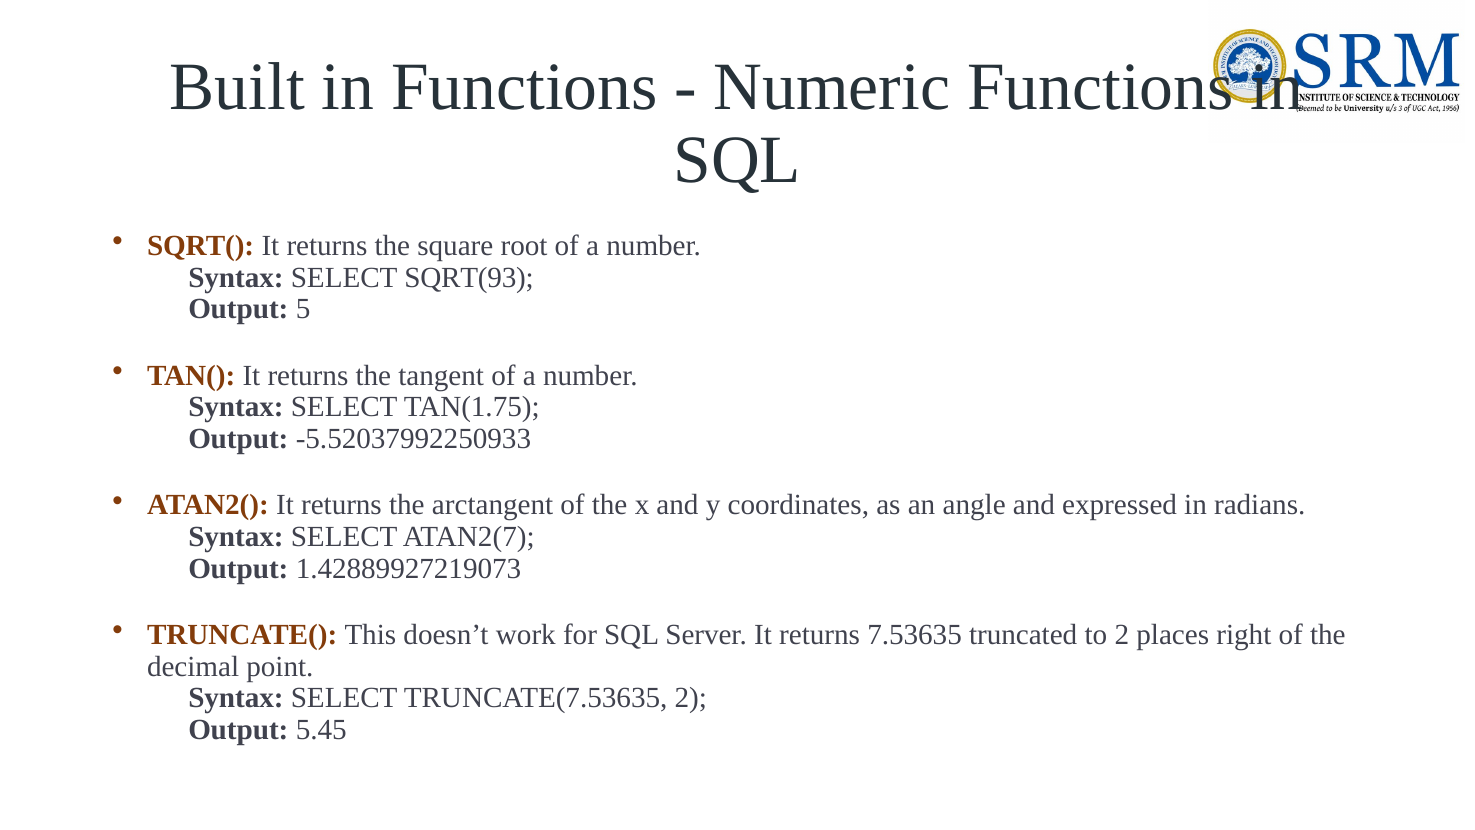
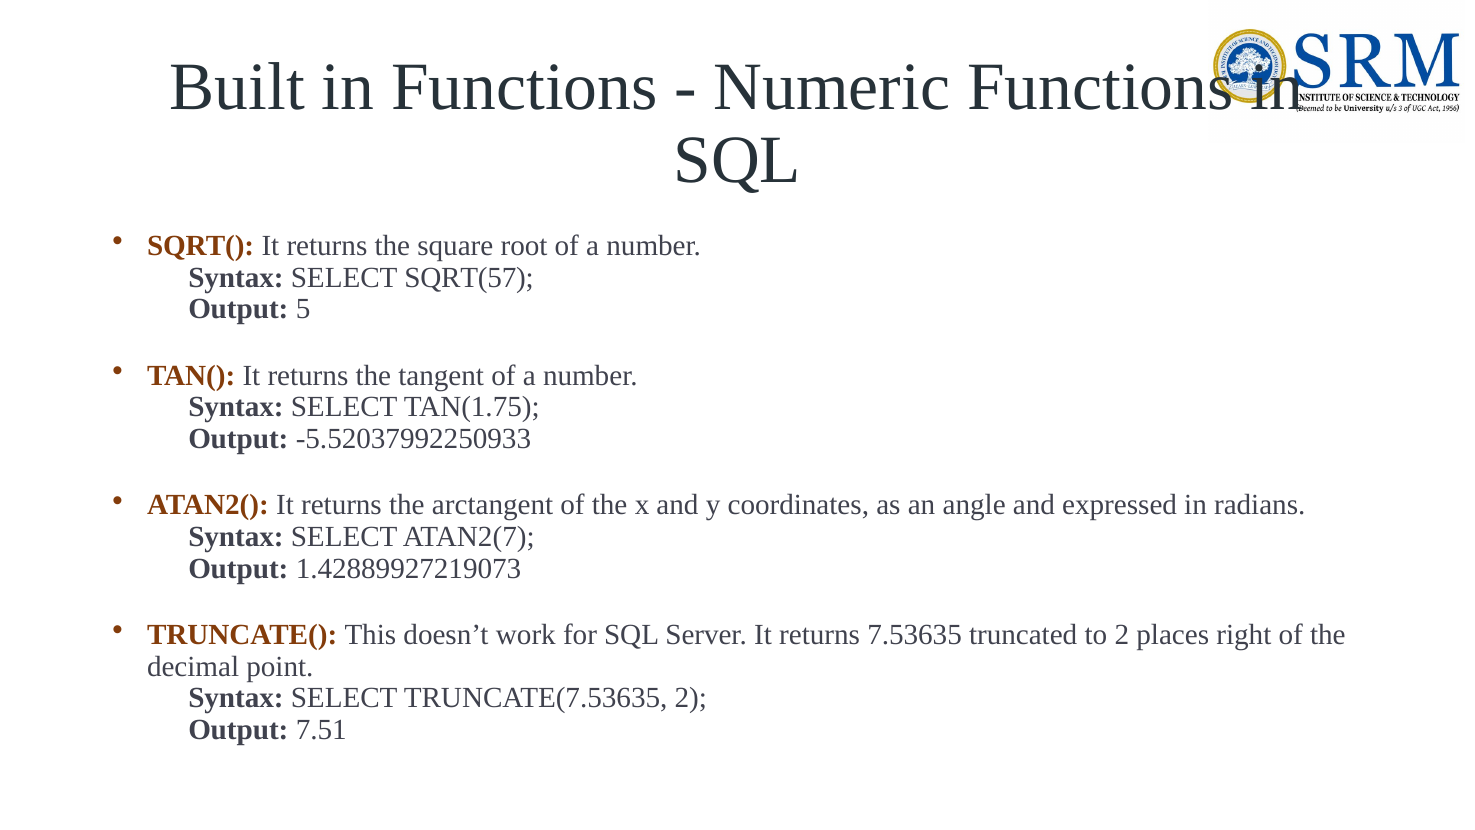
SQRT(93: SQRT(93 -> SQRT(57
5.45: 5.45 -> 7.51
